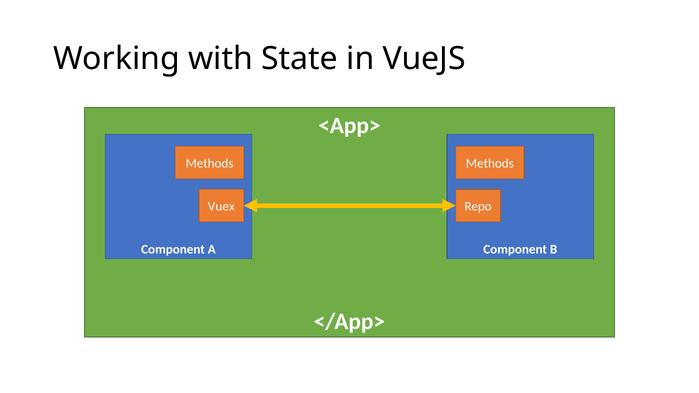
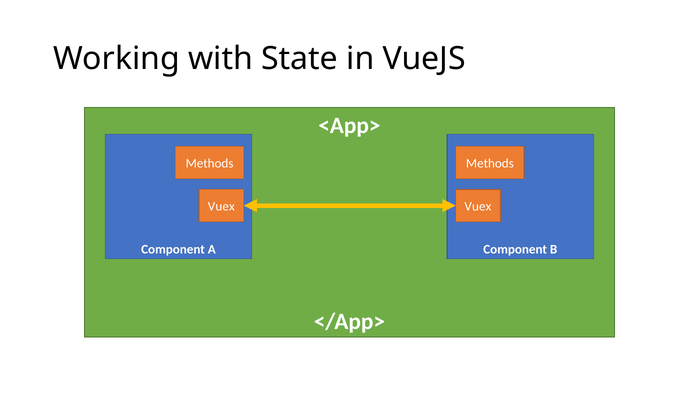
Repo at (478, 207): Repo -> Vuex
